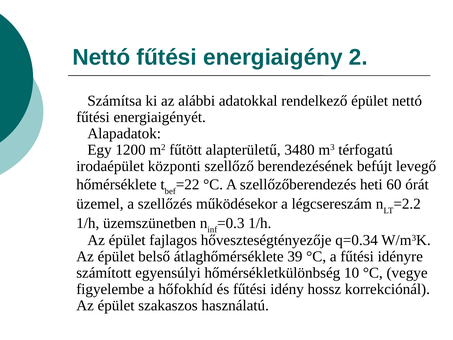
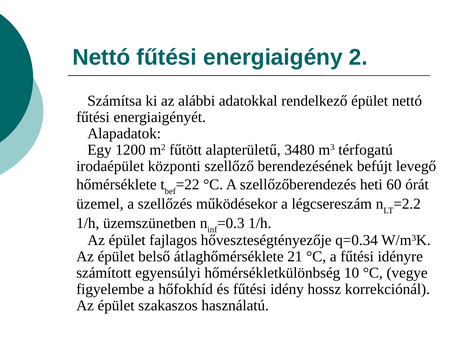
39: 39 -> 21
